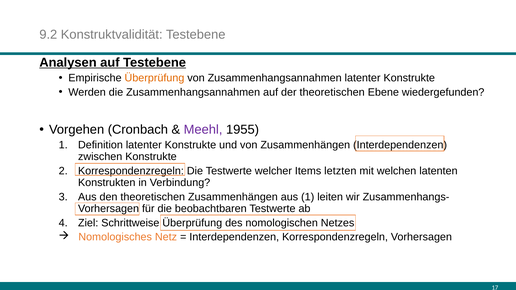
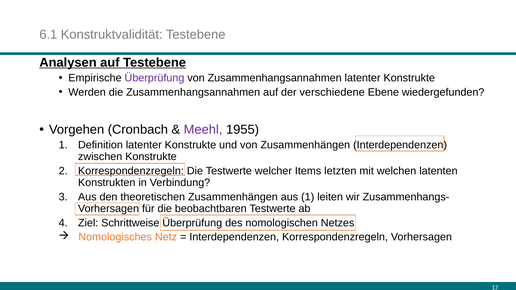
9.2: 9.2 -> 6.1
Überprüfung at (154, 78) colour: orange -> purple
der theoretischen: theoretischen -> verschiedene
